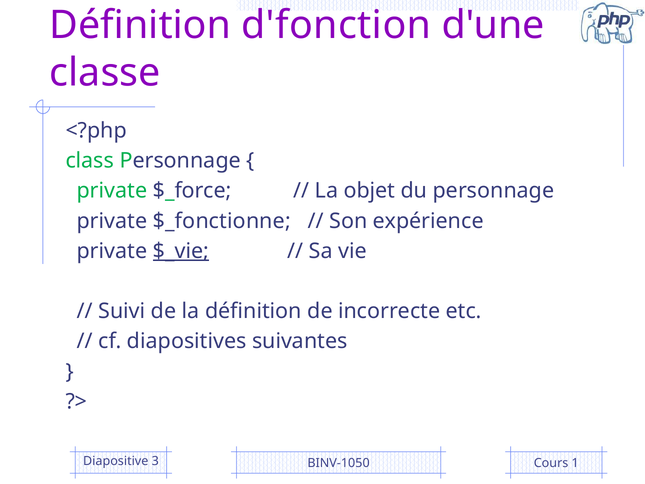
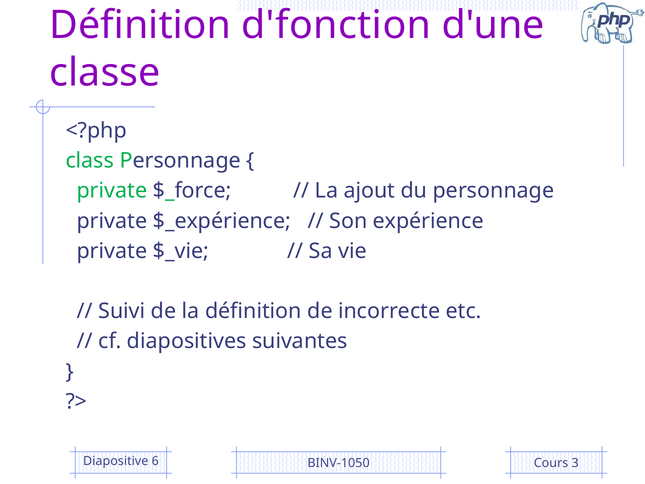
objet: objet -> ajout
$_fonctionne: $_fonctionne -> $_expérience
$_vie underline: present -> none
3: 3 -> 6
1: 1 -> 3
